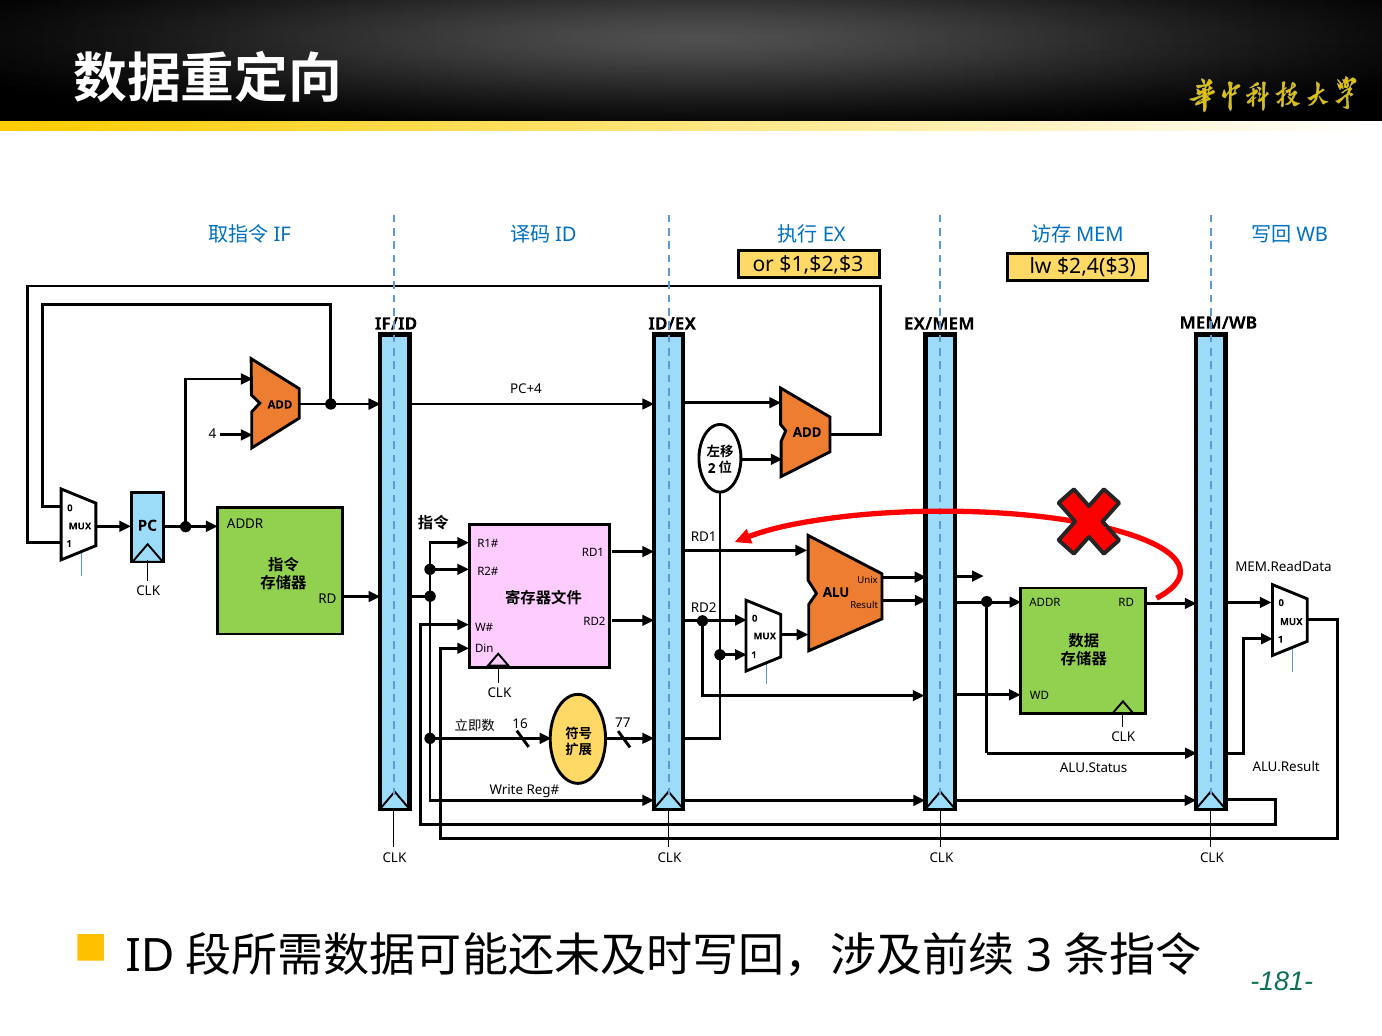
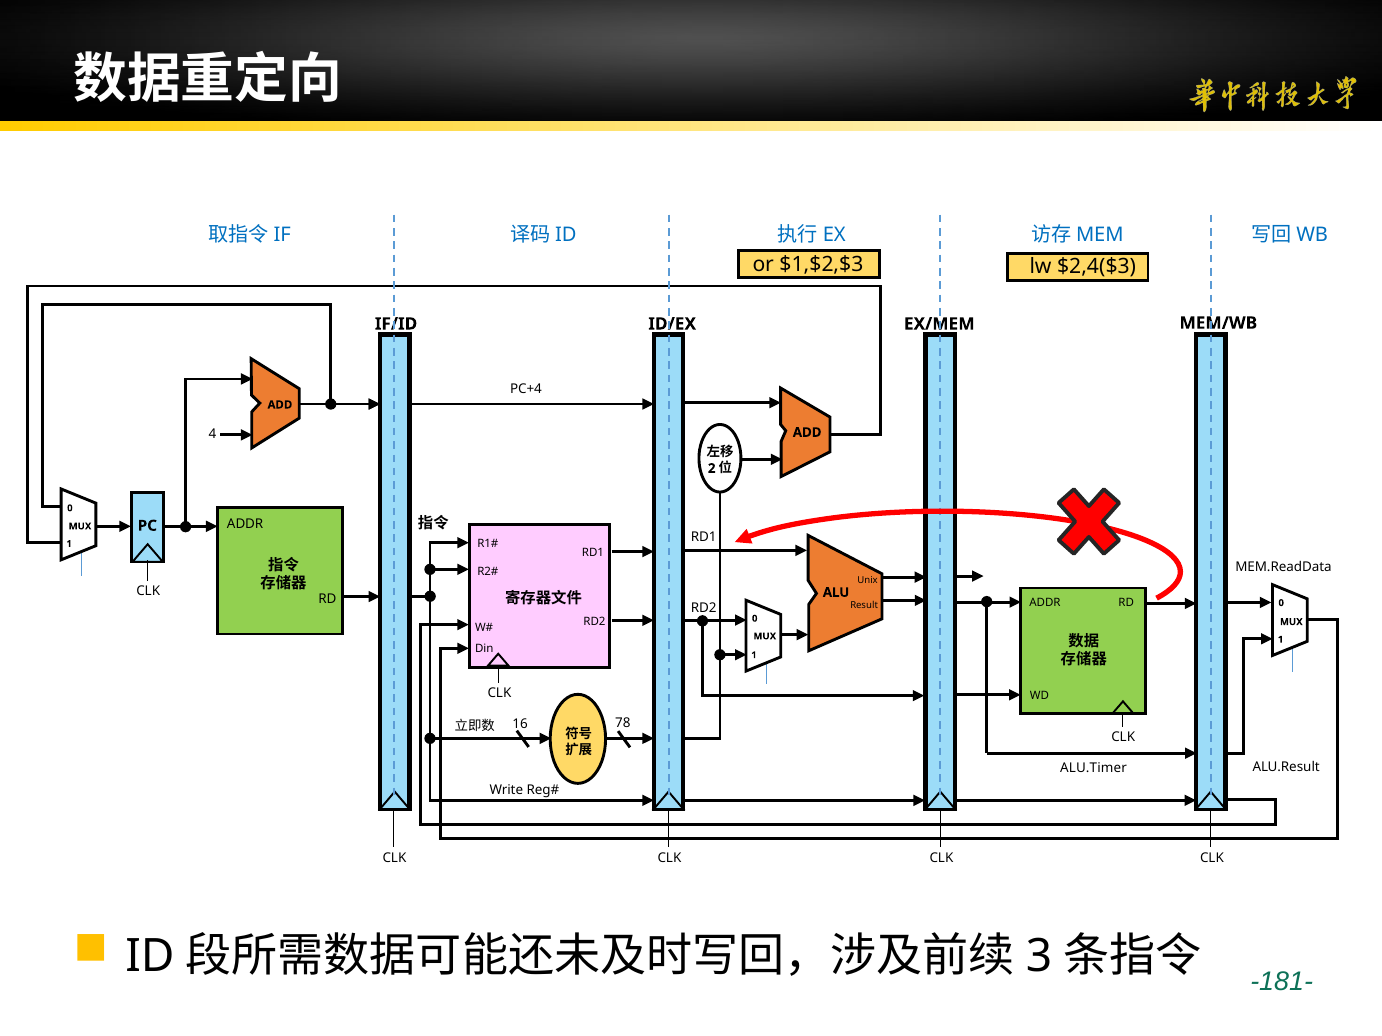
77: 77 -> 78
ALU.Status: ALU.Status -> ALU.Timer
